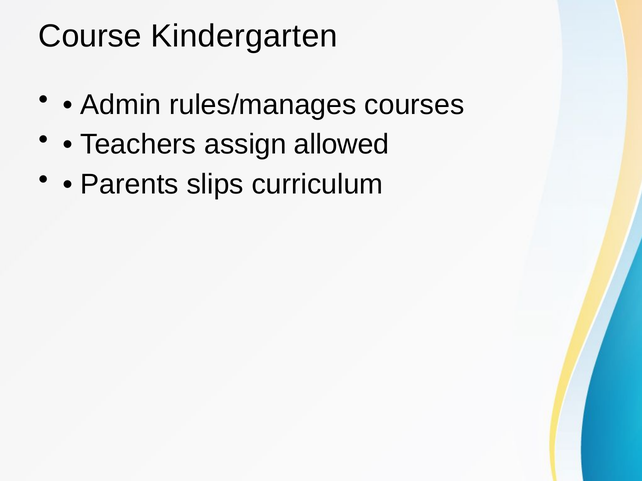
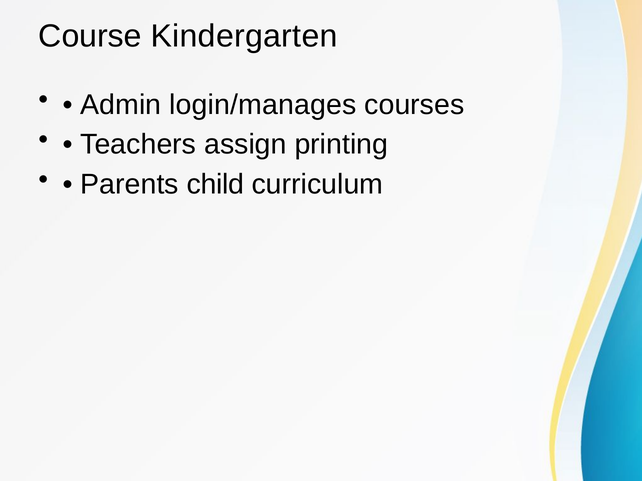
rules/manages: rules/manages -> login/manages
allowed: allowed -> printing
slips: slips -> child
